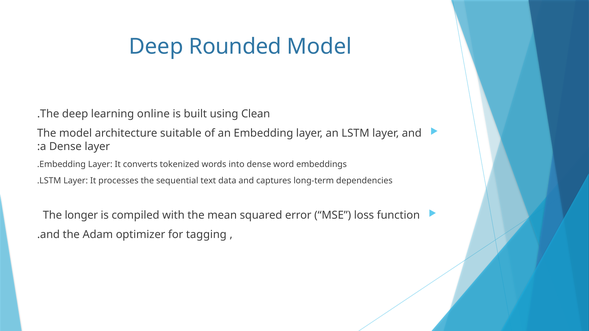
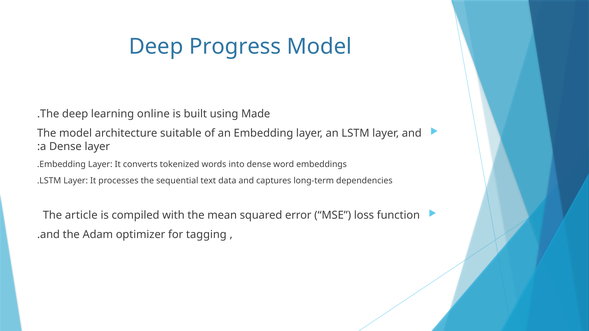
Rounded: Rounded -> Progress
Clean: Clean -> Made
longer: longer -> article
